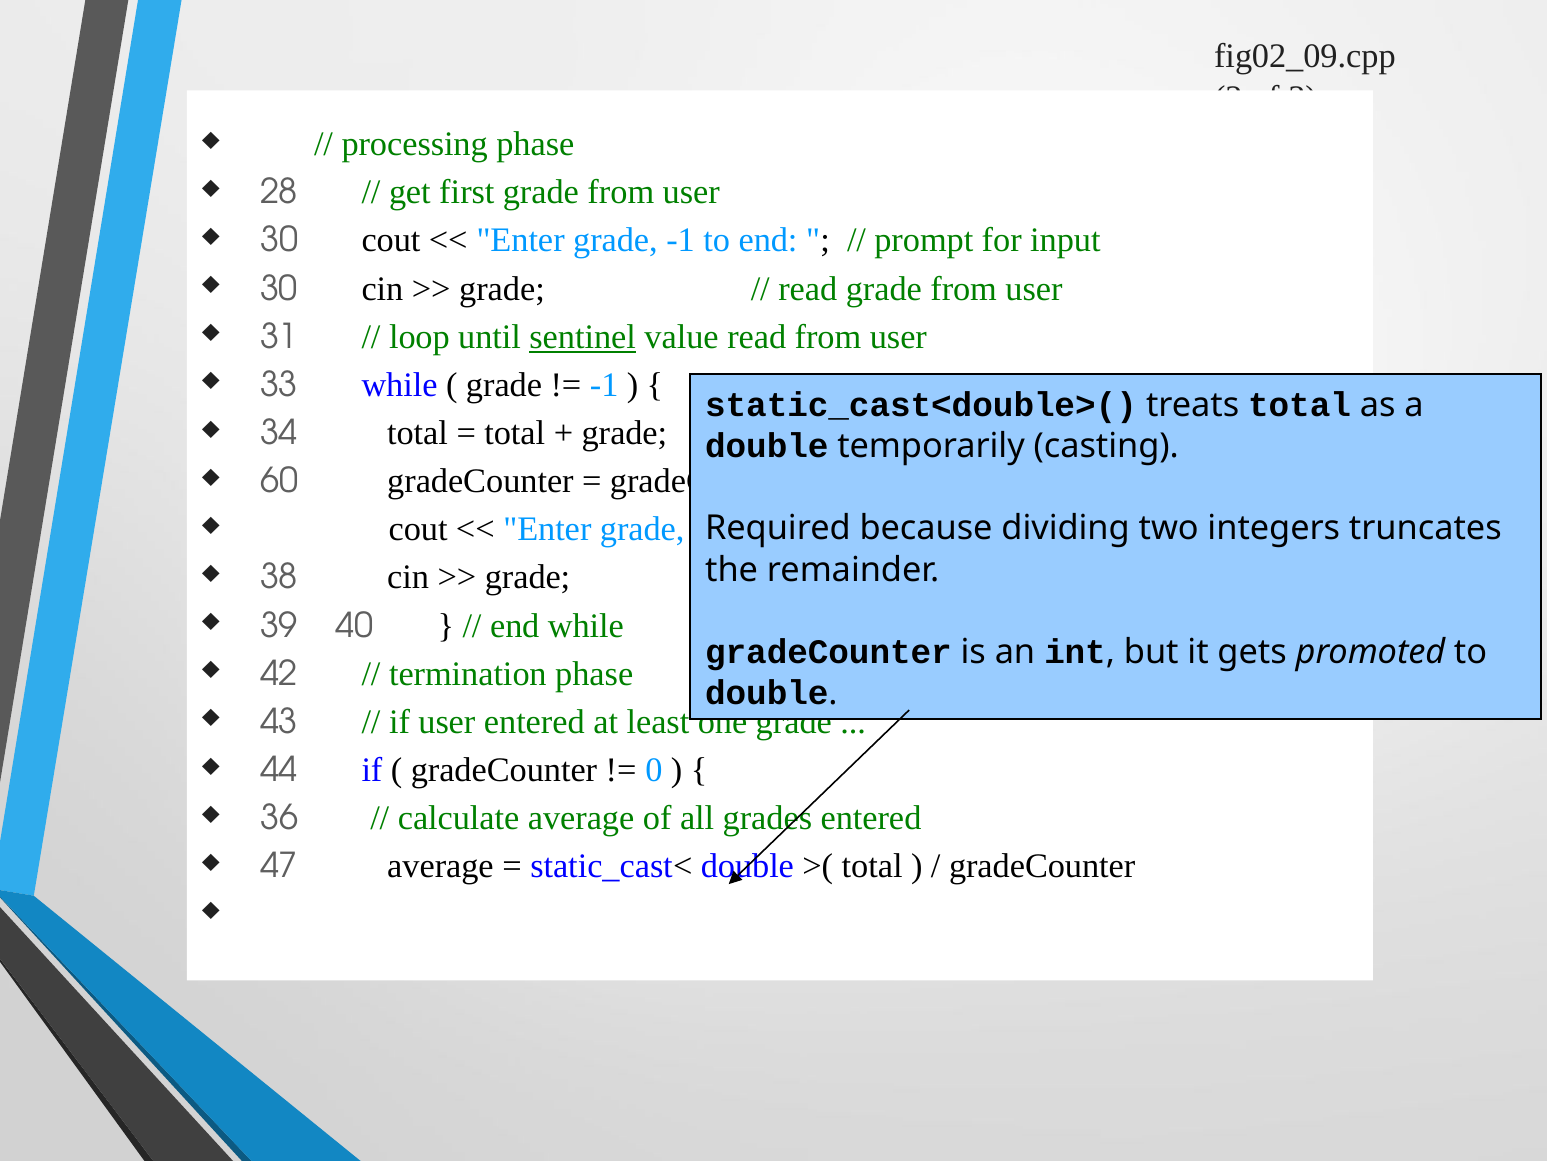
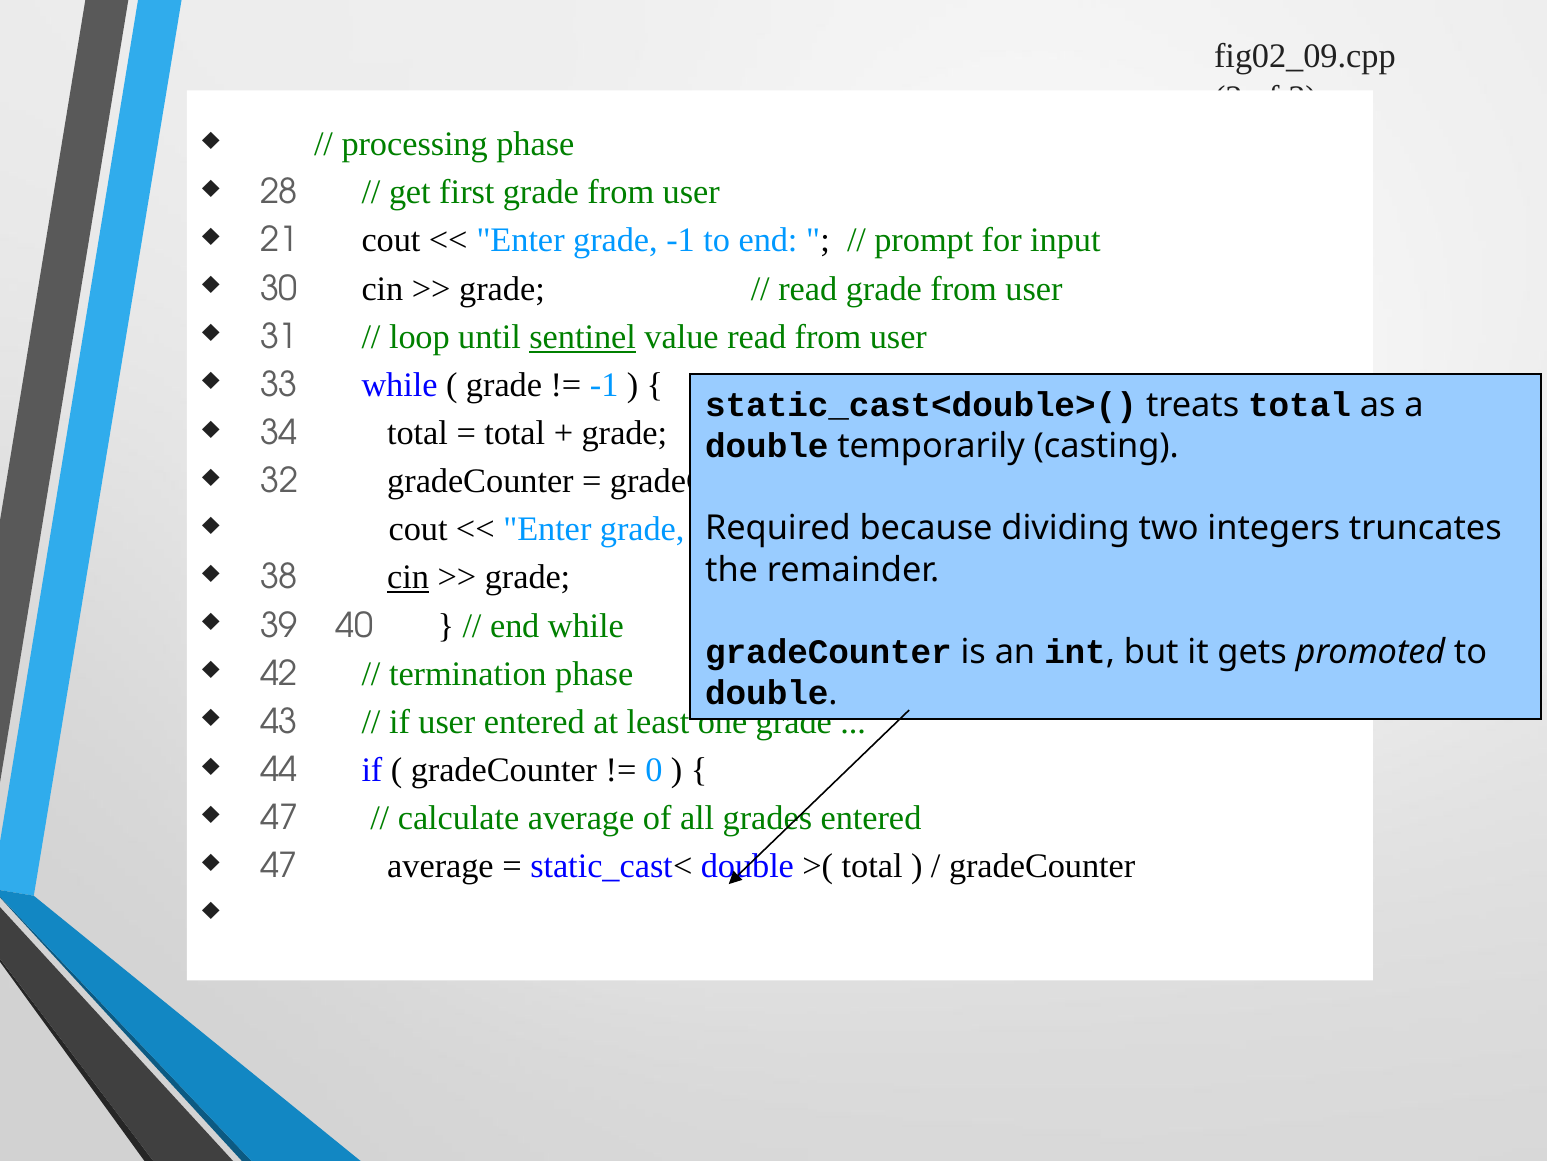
30 at (279, 240): 30 -> 21
60: 60 -> 32
cin at (408, 577) underline: none -> present
36 at (279, 818): 36 -> 47
